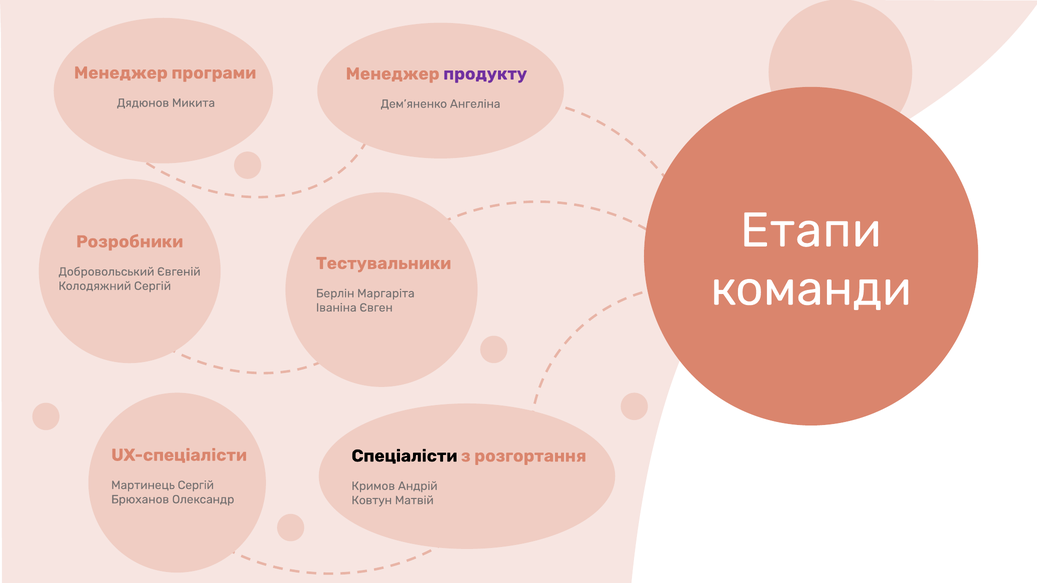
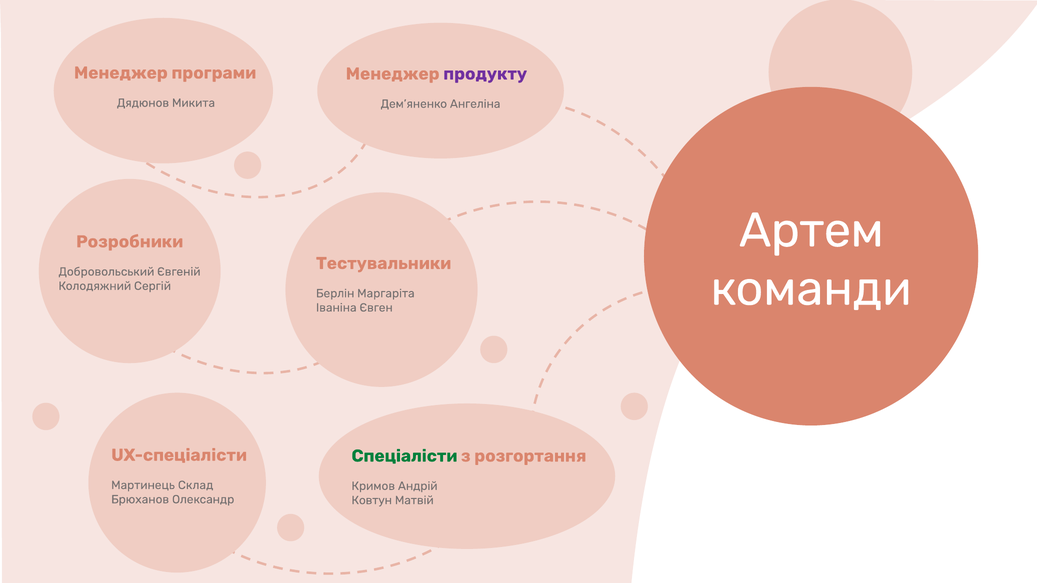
Етапи: Етапи -> Артем
Спеціалісти colour: black -> green
Мартинець Сергій: Сергій -> Склад
